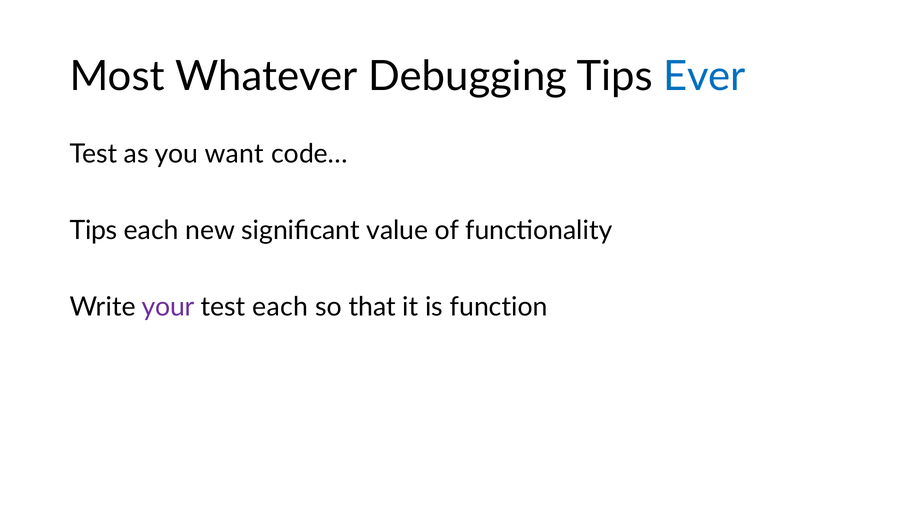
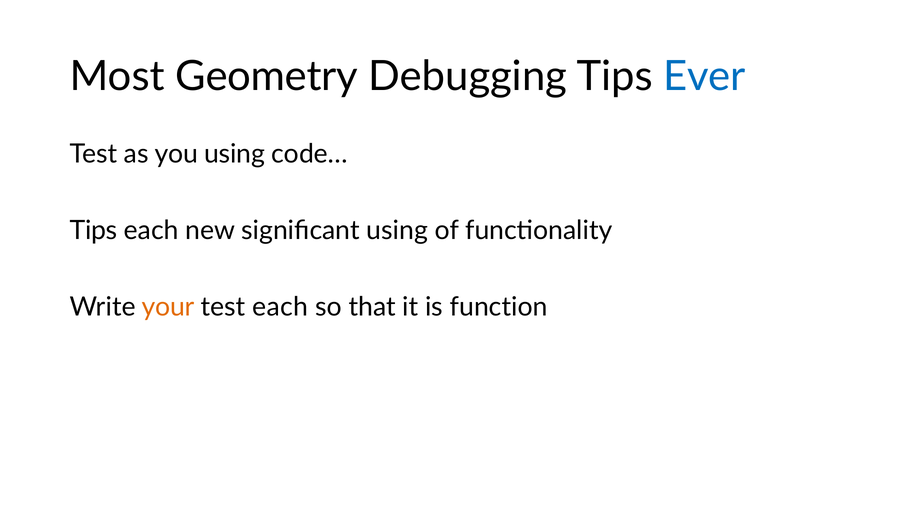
Whatever: Whatever -> Geometry
you want: want -> using
significant value: value -> using
your colour: purple -> orange
